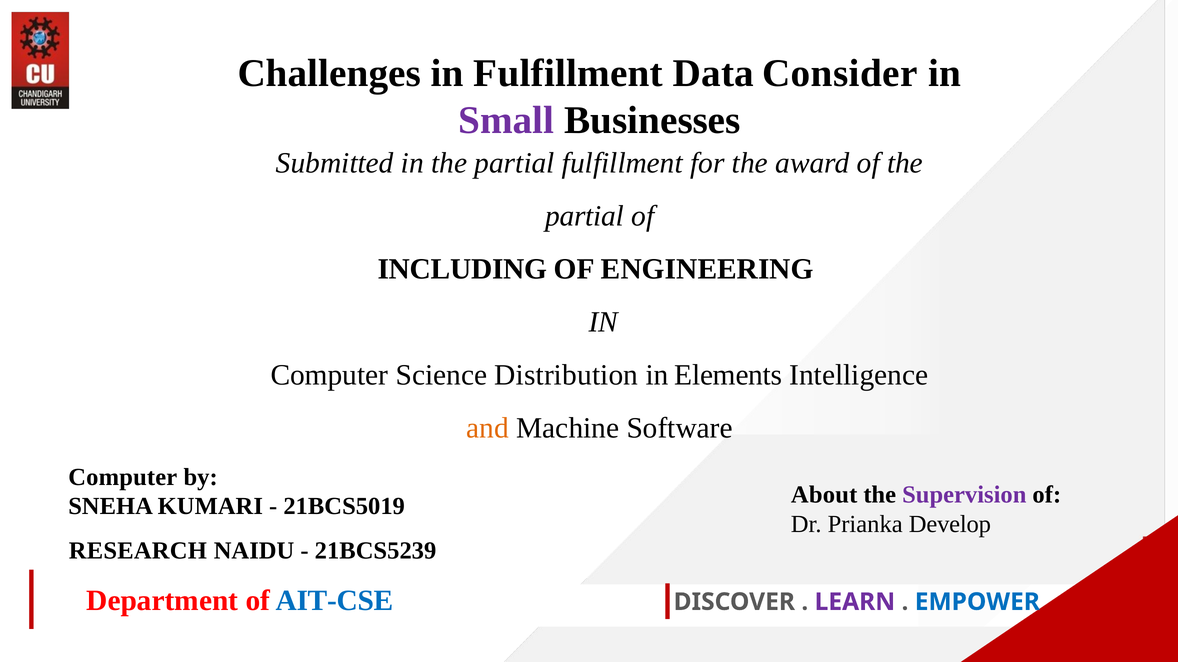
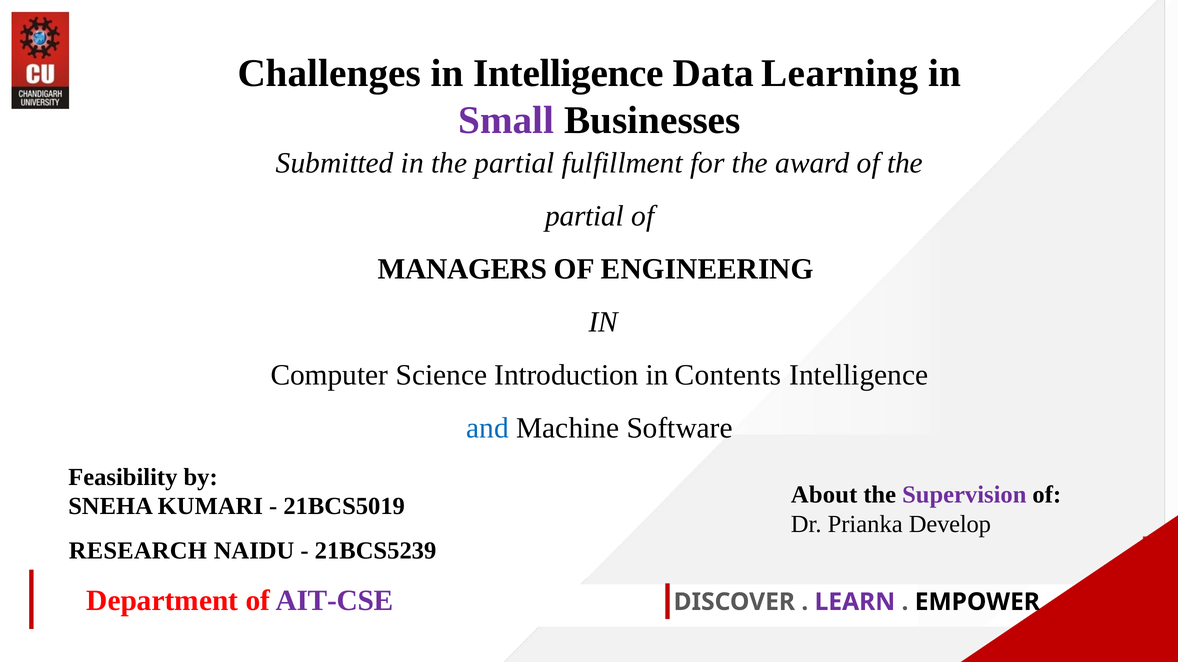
in Fulfillment: Fulfillment -> Intelligence
Consider: Consider -> Learning
INCLUDING: INCLUDING -> MANAGERS
Distribution: Distribution -> Introduction
Elements: Elements -> Contents
and colour: orange -> blue
Computer at (123, 477): Computer -> Feasibility
AIT-CSE colour: blue -> purple
EMPOWER colour: blue -> black
